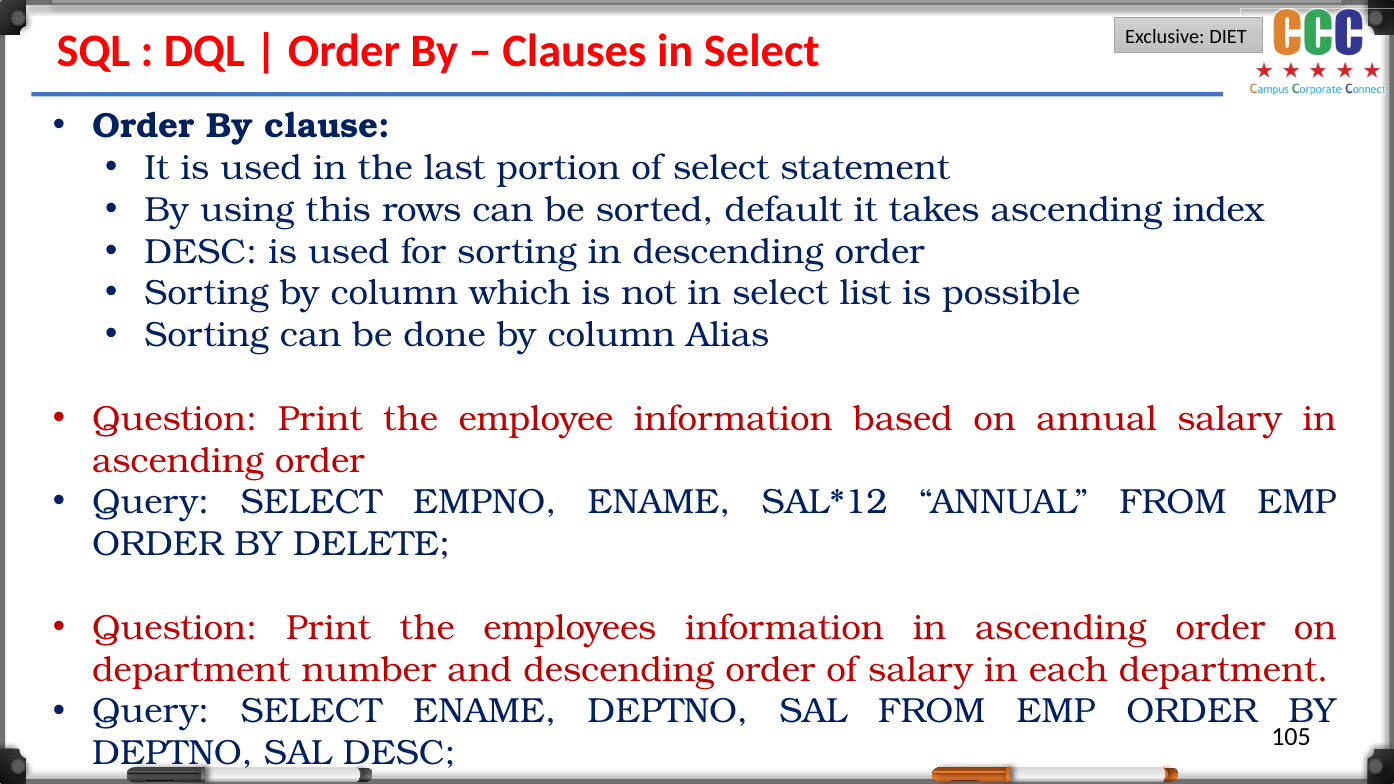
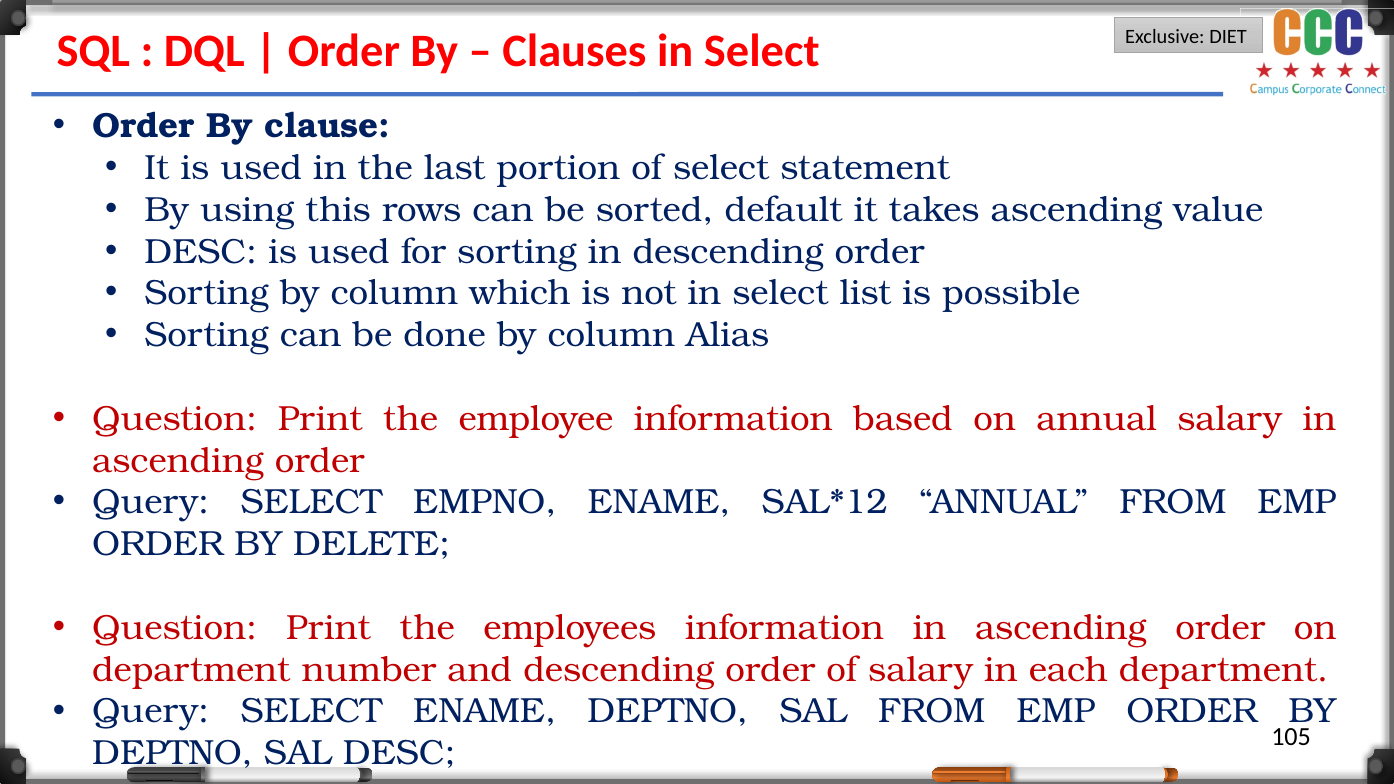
index: index -> value
